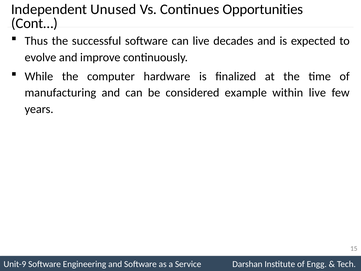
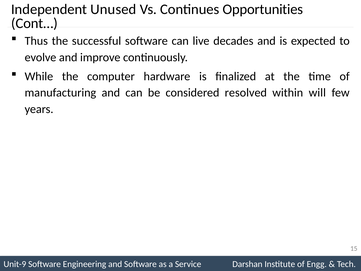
example: example -> resolved
within live: live -> will
